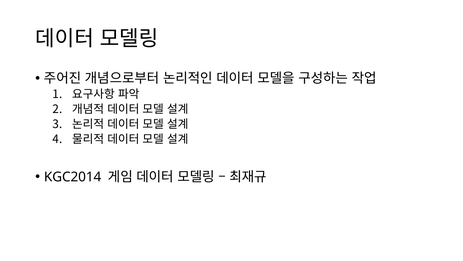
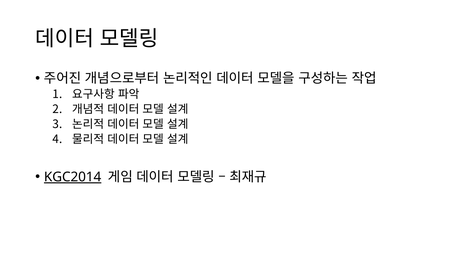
KGC2014 underline: none -> present
